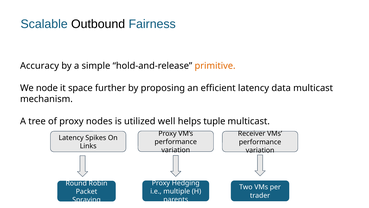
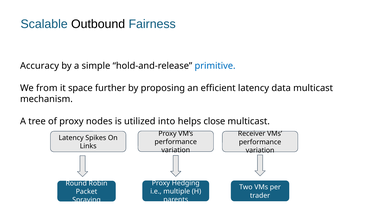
primitive colour: orange -> blue
node: node -> from
well: well -> into
tuple: tuple -> close
